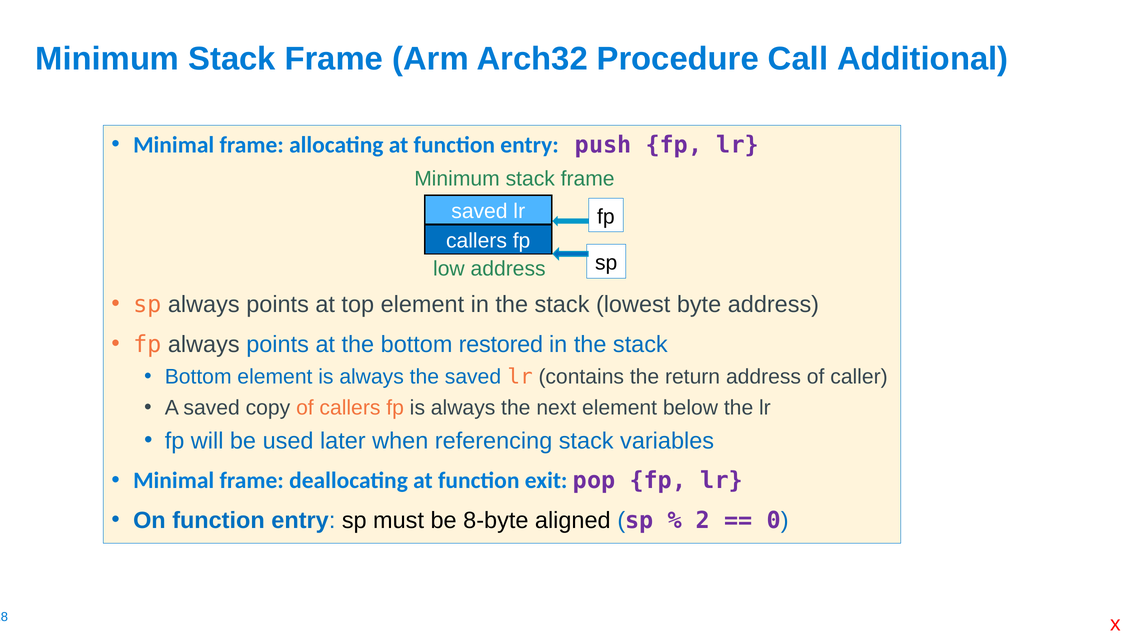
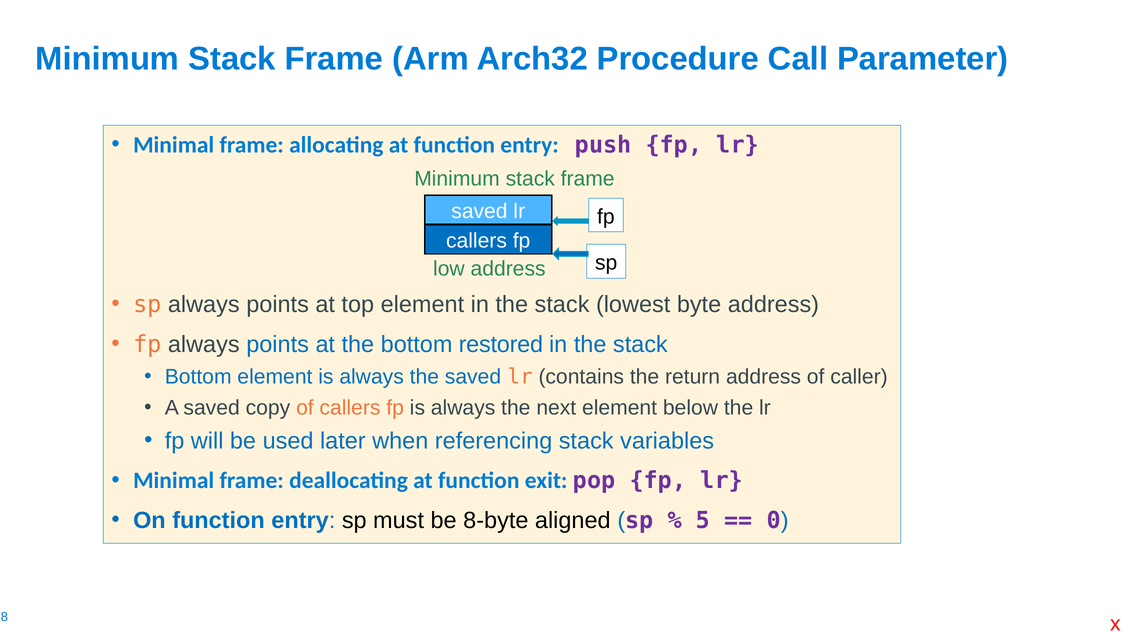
Additional: Additional -> Parameter
2: 2 -> 5
